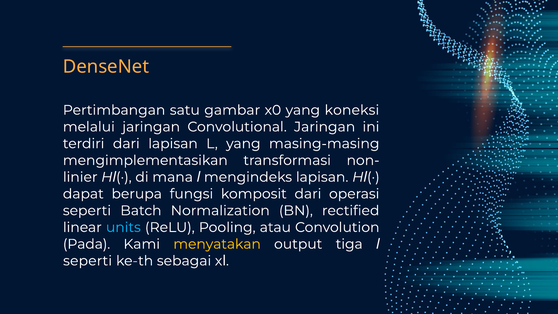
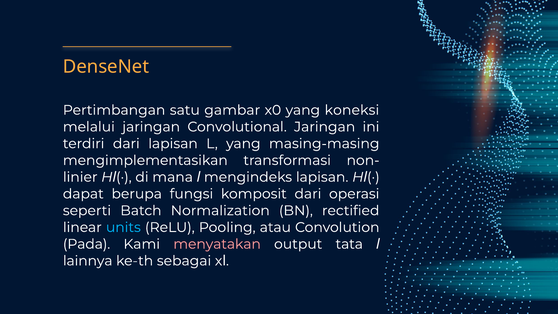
menyatakan colour: yellow -> pink
tiga: tiga -> tata
seperti at (88, 261): seperti -> lainnya
